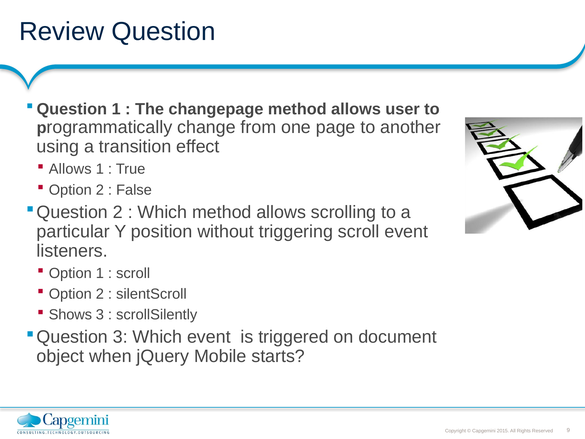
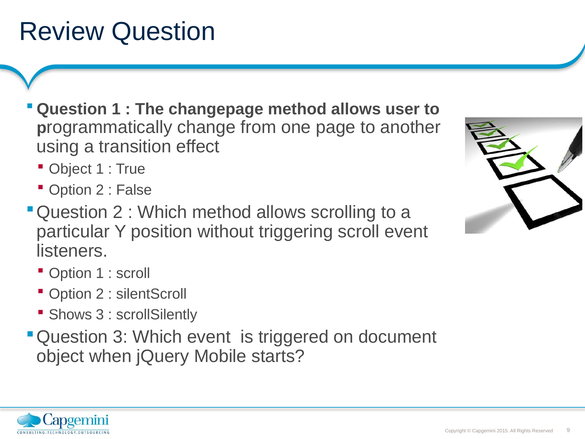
Allows at (70, 169): Allows -> Object
